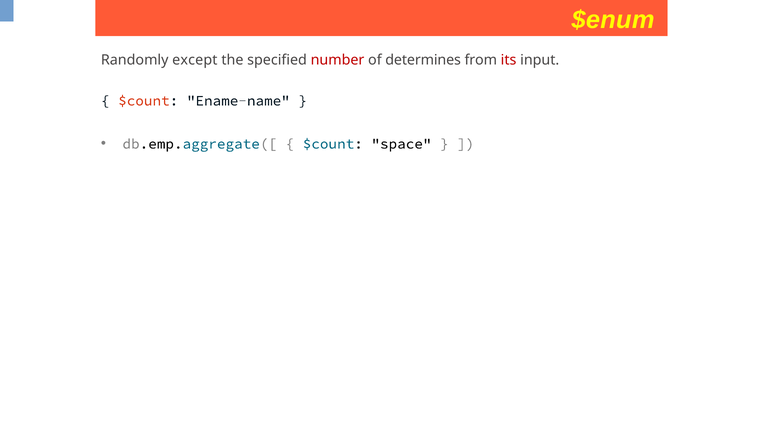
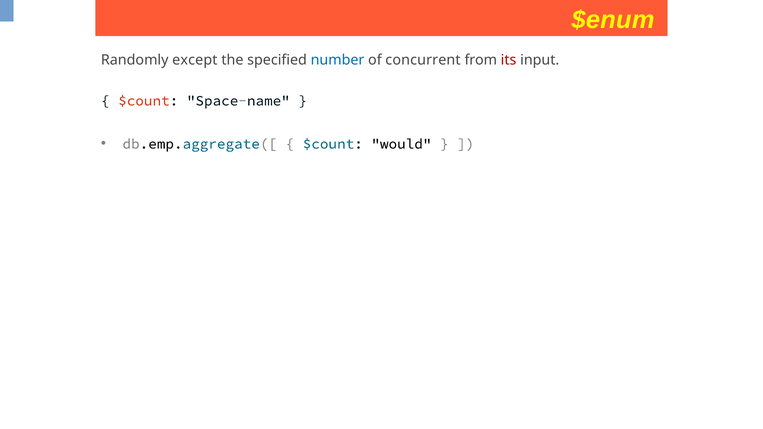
number colour: red -> blue
determines: determines -> concurrent
Ename-name: Ename-name -> Space-name
space: space -> would
